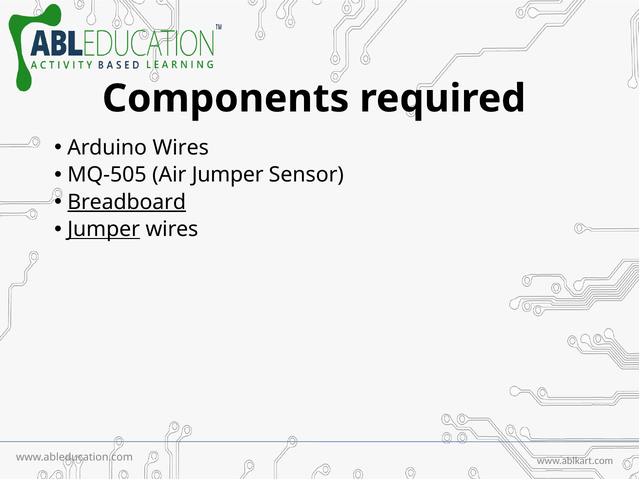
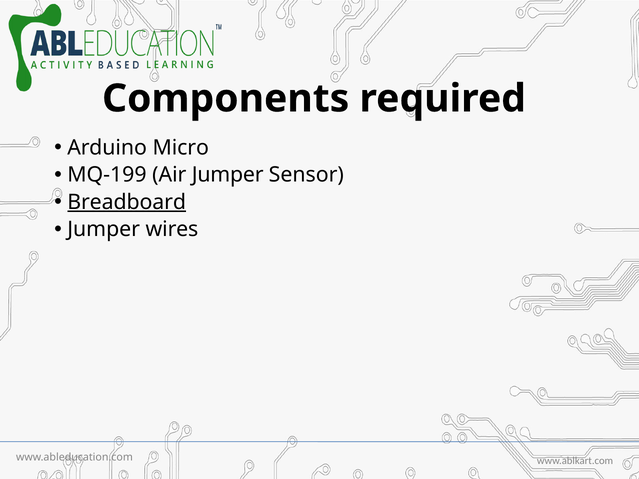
Arduino Wires: Wires -> Micro
MQ-505: MQ-505 -> MQ-199
Jumper at (104, 229) underline: present -> none
